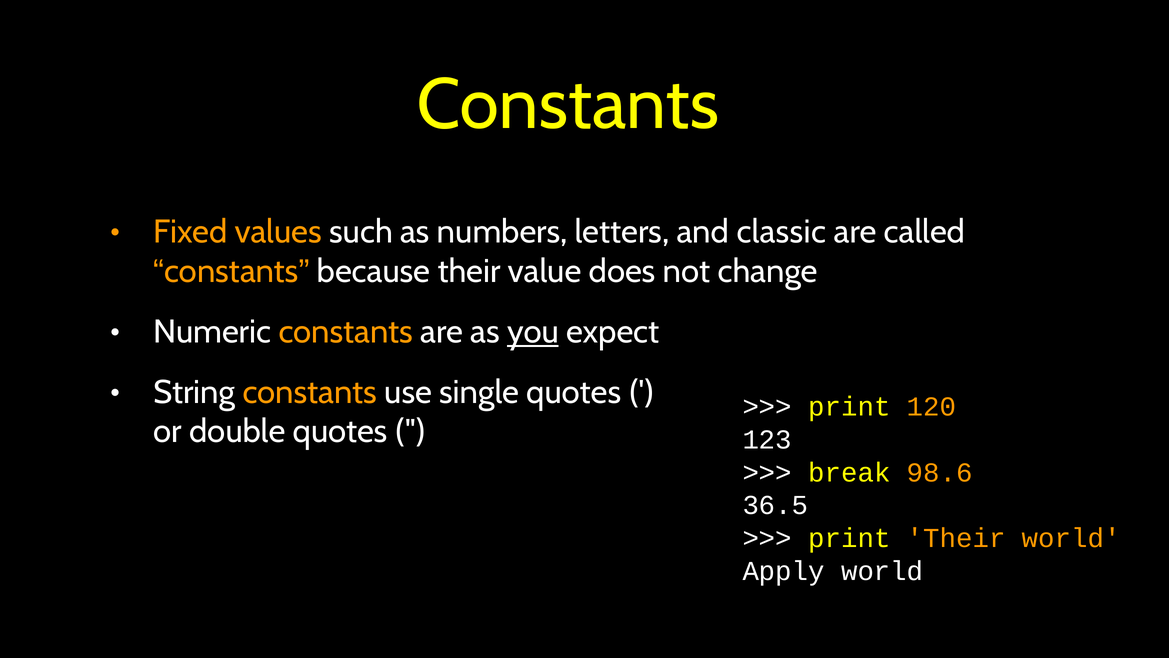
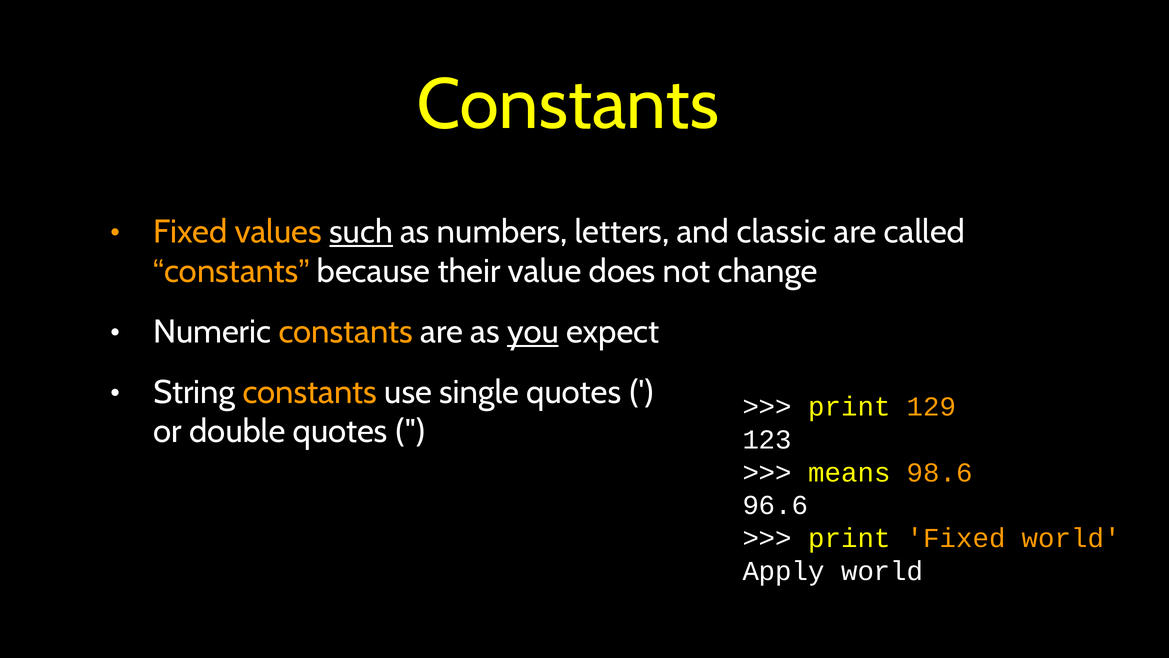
such underline: none -> present
120: 120 -> 129
break: break -> means
36.5: 36.5 -> 96.6
print Their: Their -> Fixed
